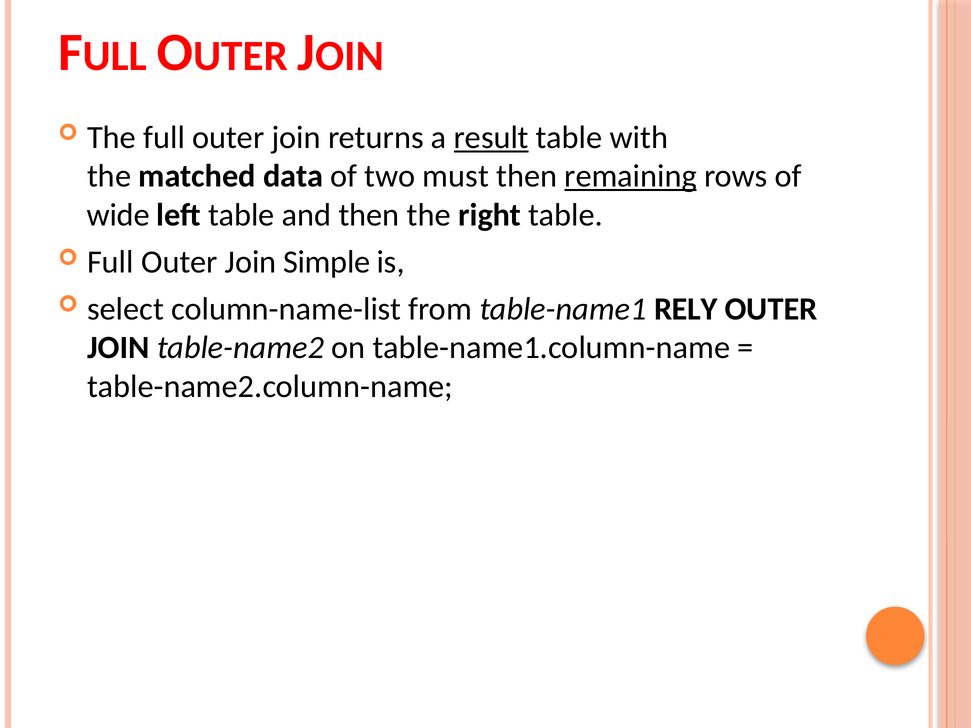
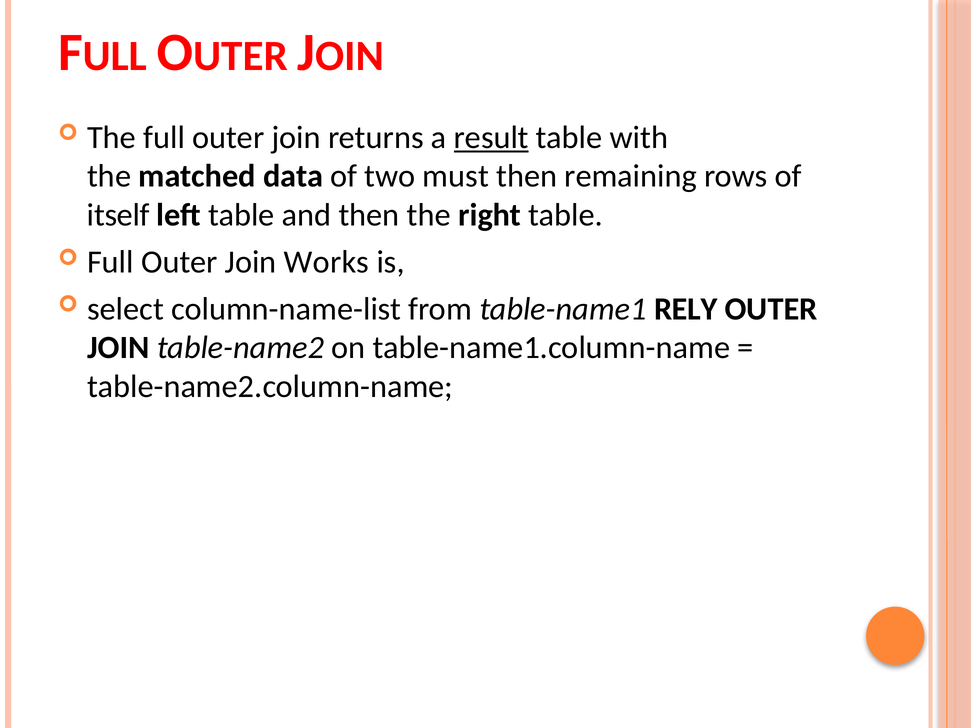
remaining underline: present -> none
wide: wide -> itself
Simple: Simple -> Works
